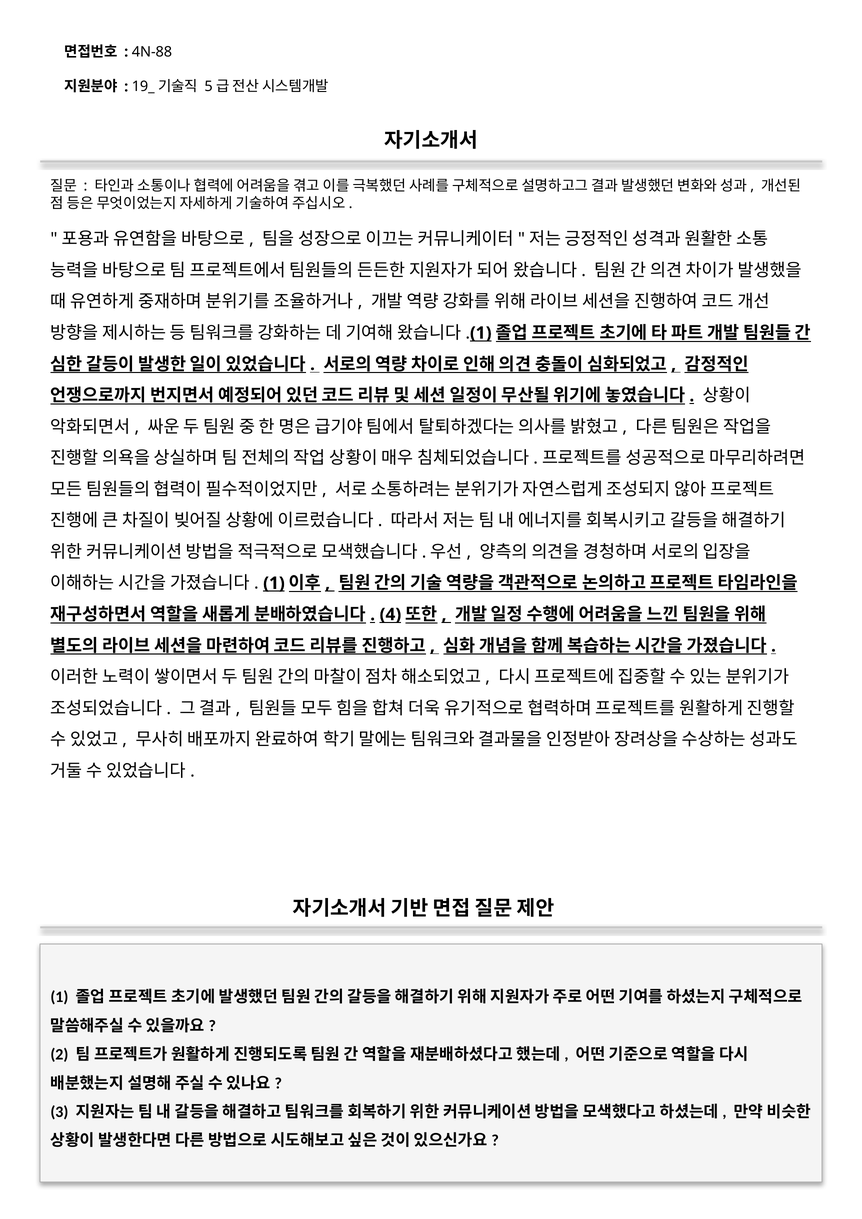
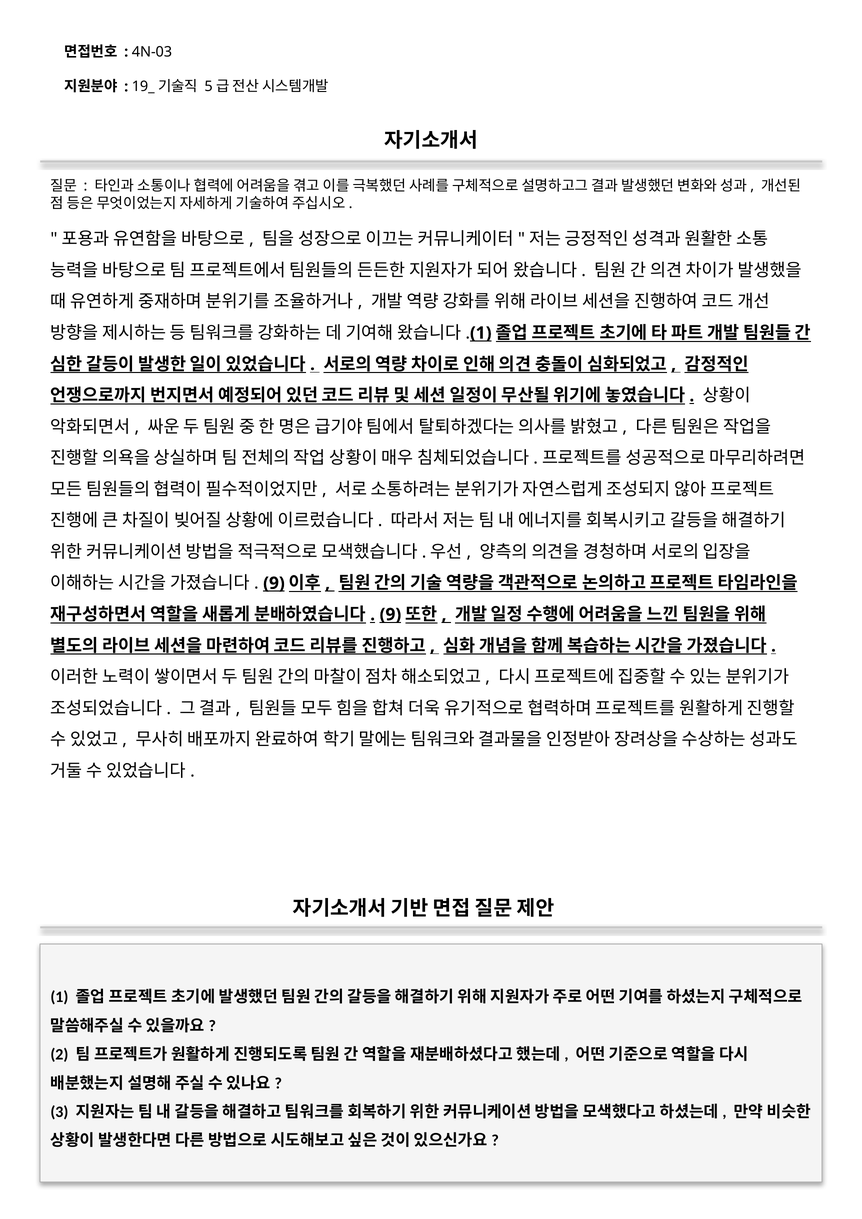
4N-88: 4N-88 -> 4N-03
1 at (274, 583): 1 -> 9
4 at (390, 615): 4 -> 9
